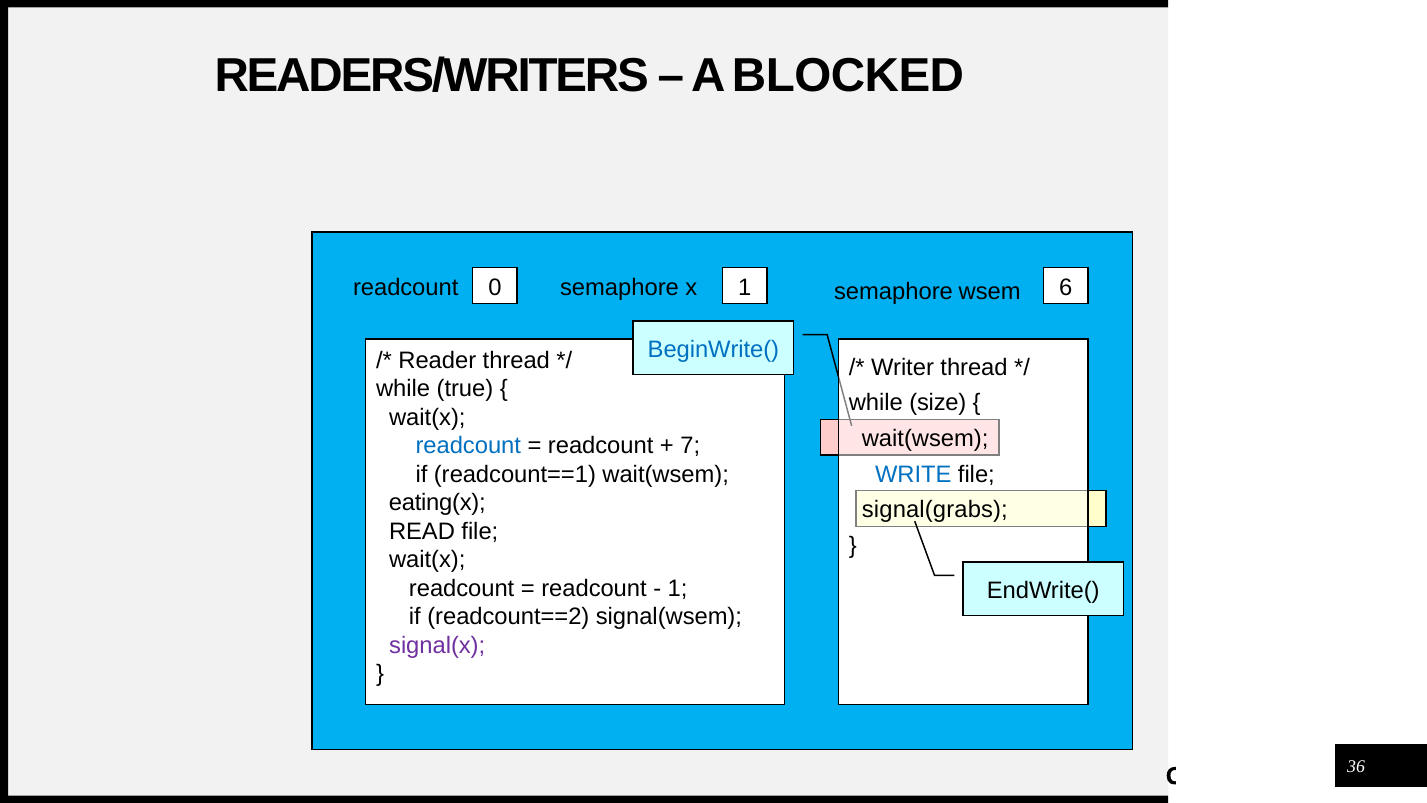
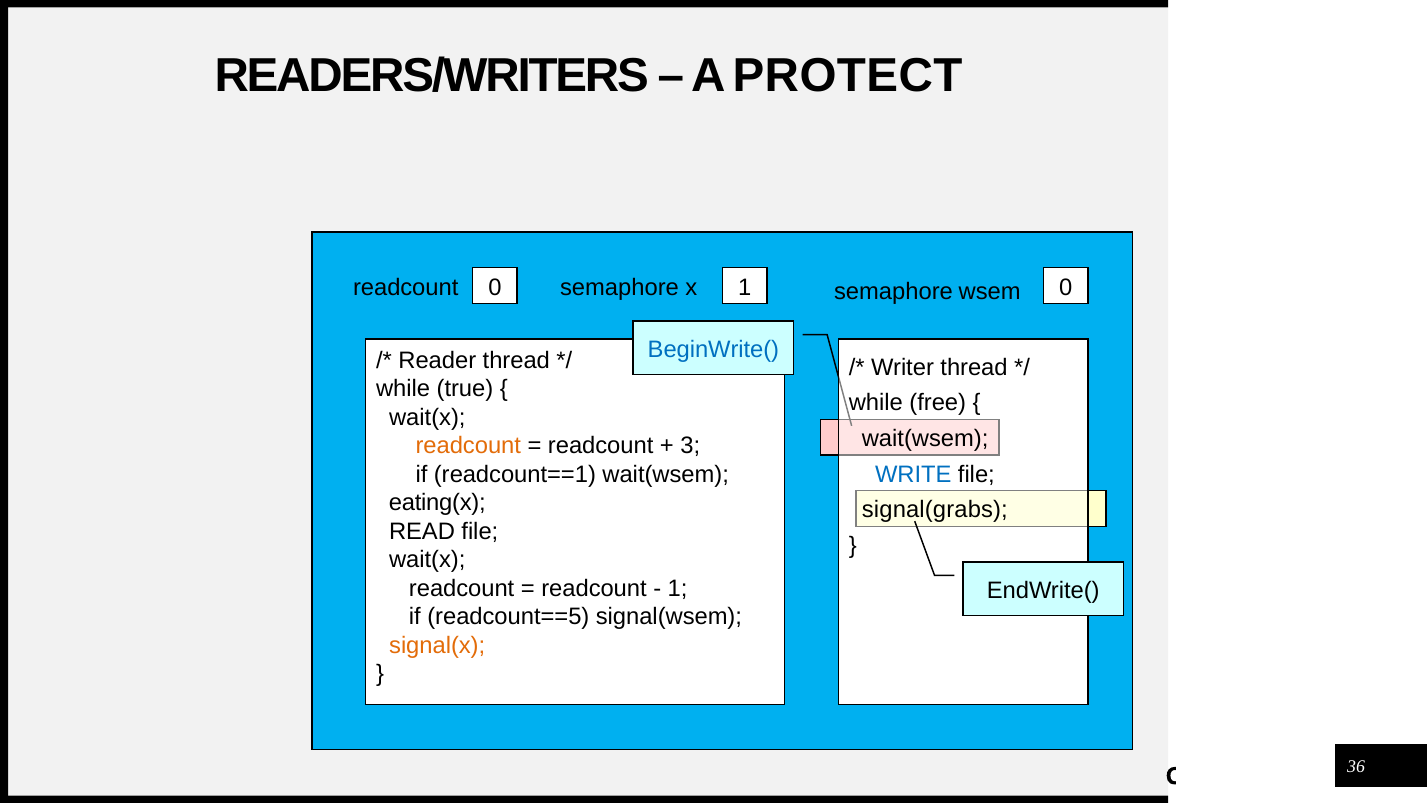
BLOCKED: BLOCKED -> PROTECT
x 6: 6 -> 0
size: size -> free
readcount at (468, 446) colour: blue -> orange
7: 7 -> 3
readcount==2: readcount==2 -> readcount==5
signal(x colour: purple -> orange
